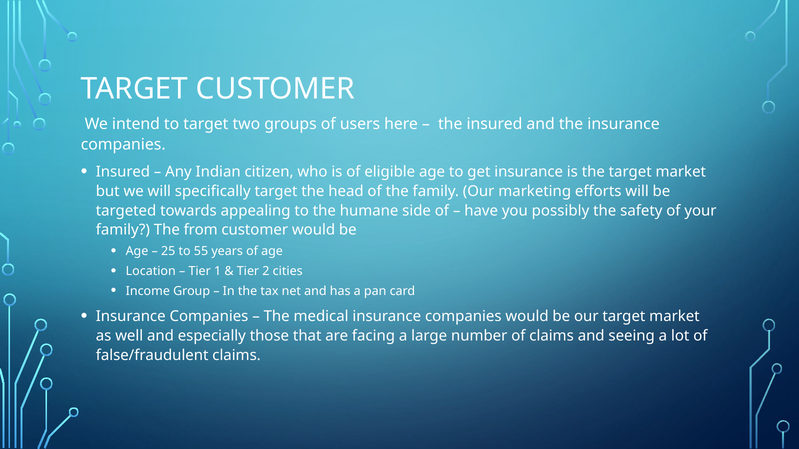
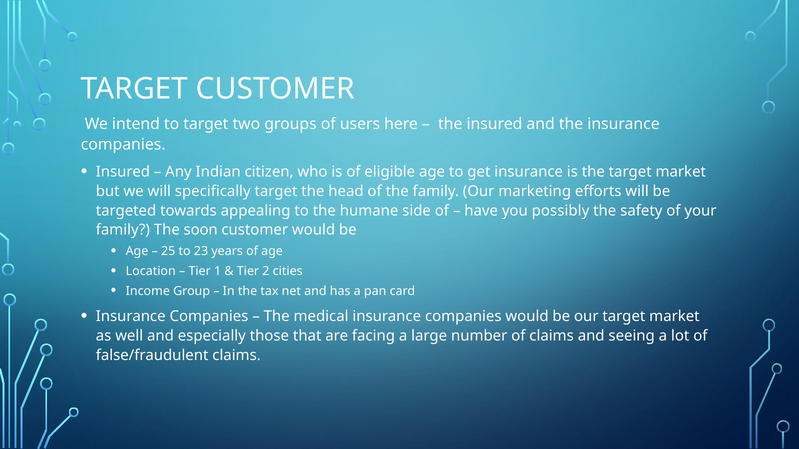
from: from -> soon
55: 55 -> 23
